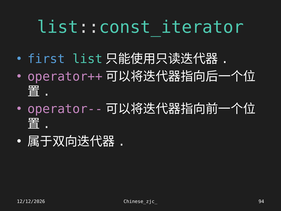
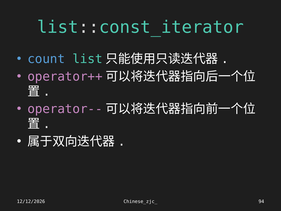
first: first -> count
